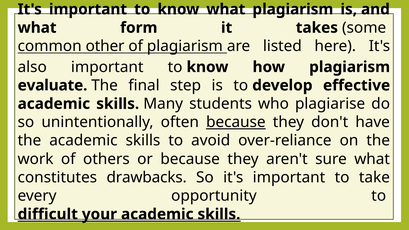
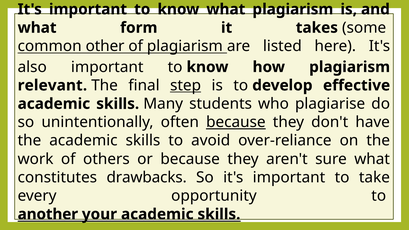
evaluate: evaluate -> relevant
step underline: none -> present
difficult: difficult -> another
